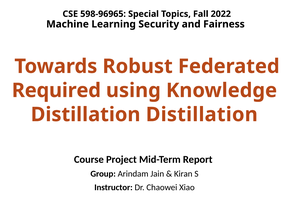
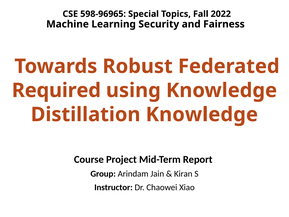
Distillation Distillation: Distillation -> Knowledge
